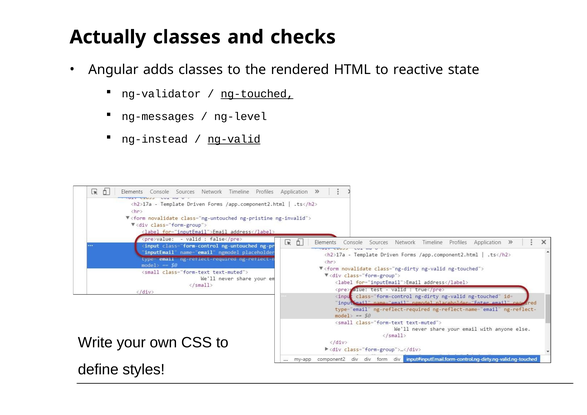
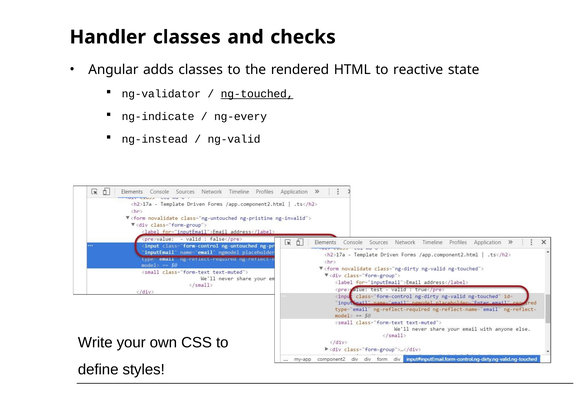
Actually: Actually -> Handler
ng-messages: ng-messages -> ng-indicate
ng-level: ng-level -> ng-every
ng-valid underline: present -> none
